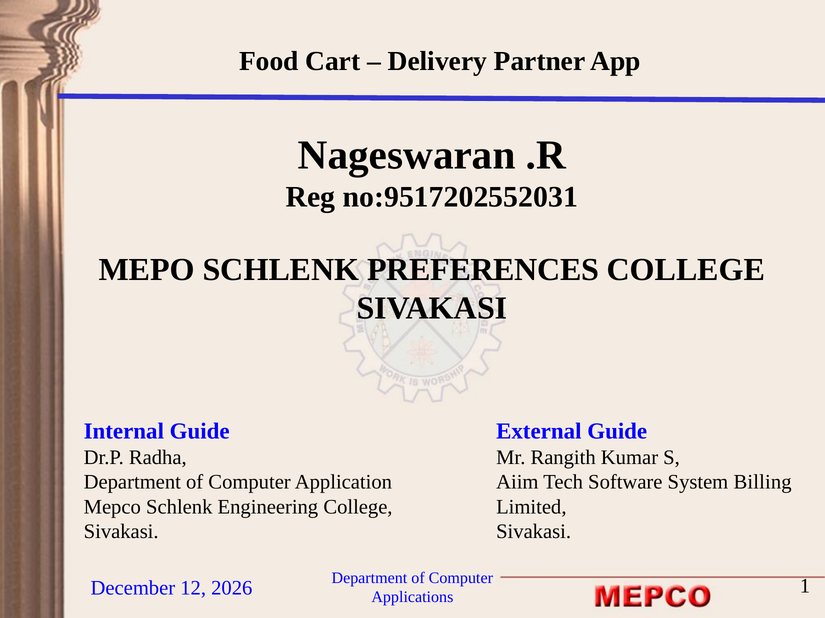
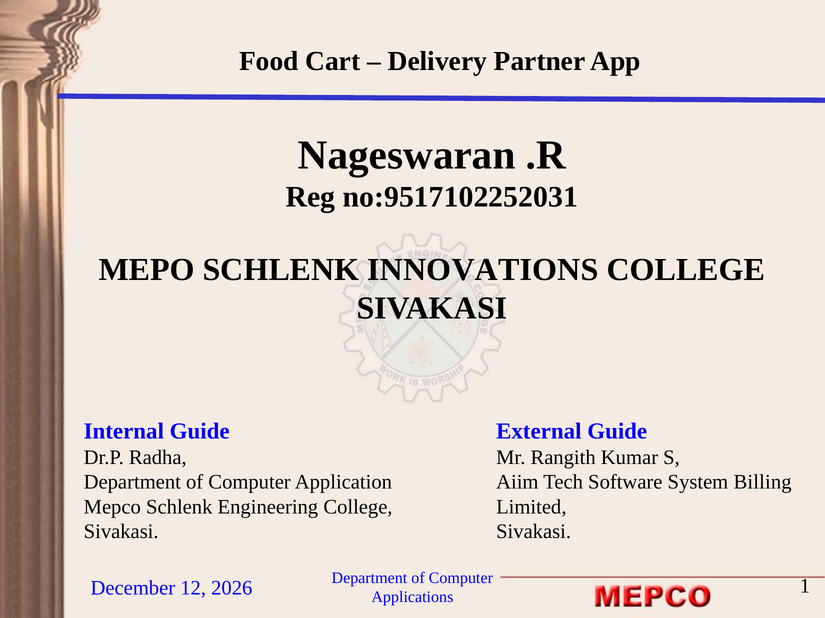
no:9517202552031: no:9517202552031 -> no:9517102252031
PREFERENCES: PREFERENCES -> INNOVATIONS
